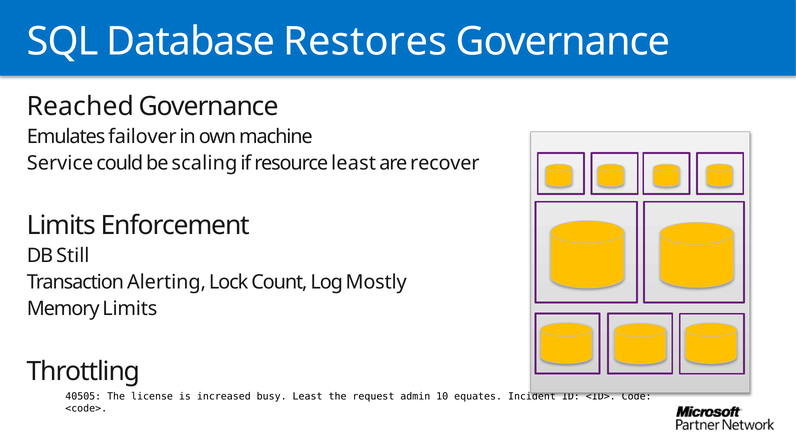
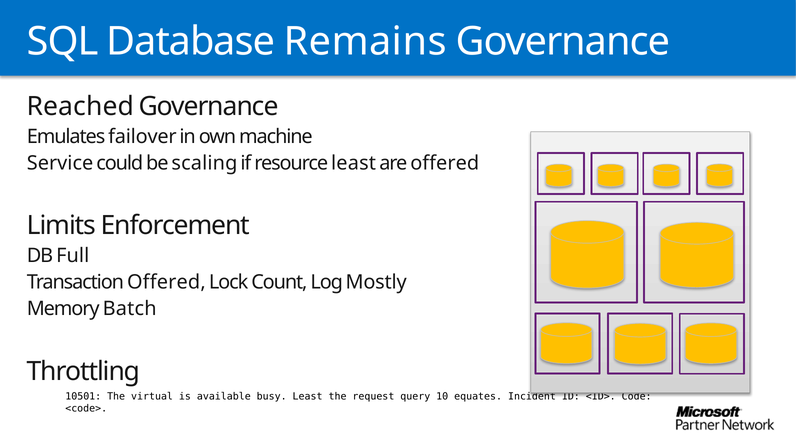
Restores: Restores -> Remains
are recover: recover -> offered
Still: Still -> Full
Transaction Alerting: Alerting -> Offered
Memory Limits: Limits -> Batch
40505: 40505 -> 10501
license: license -> virtual
increased: increased -> available
admin: admin -> query
